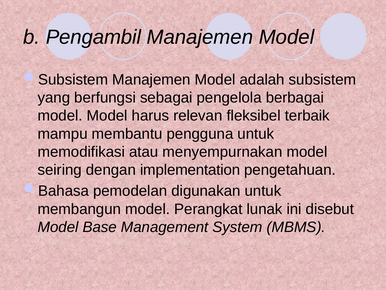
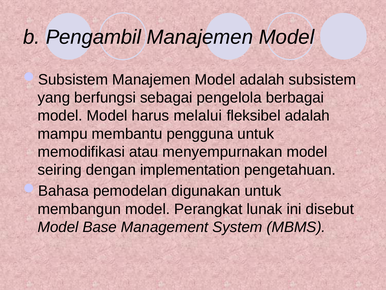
relevan: relevan -> melalui
fleksibel terbaik: terbaik -> adalah
